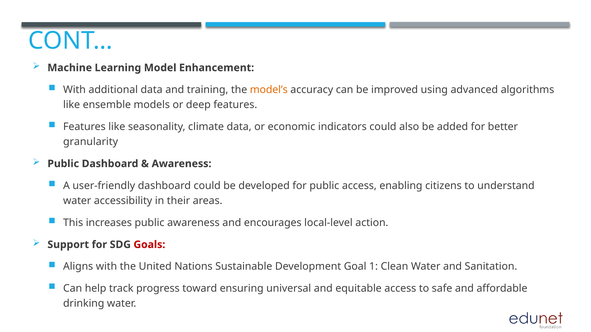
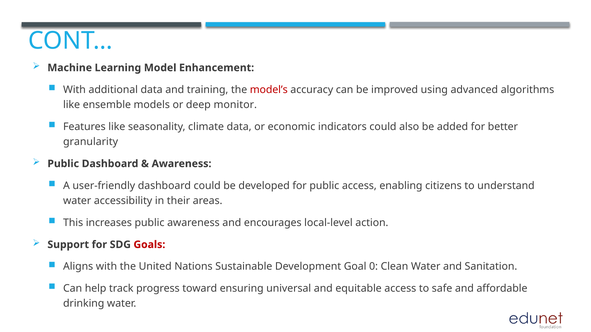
model’s colour: orange -> red
deep features: features -> monitor
1: 1 -> 0
